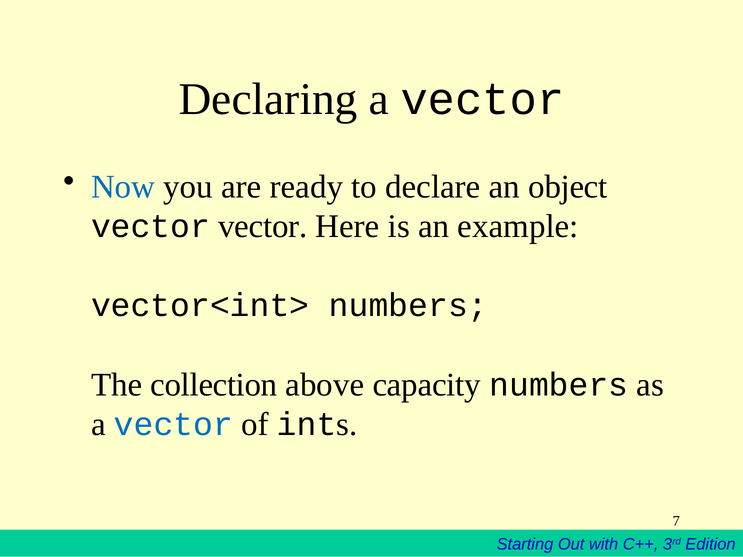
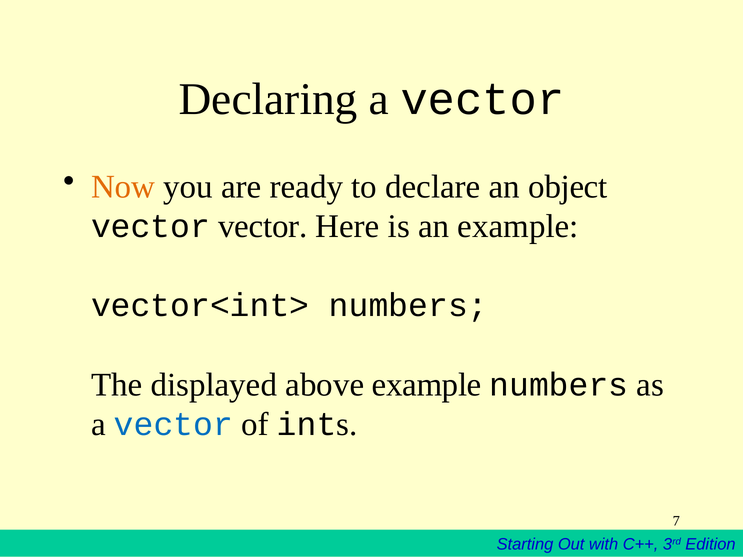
Now colour: blue -> orange
collection: collection -> displayed
above capacity: capacity -> example
